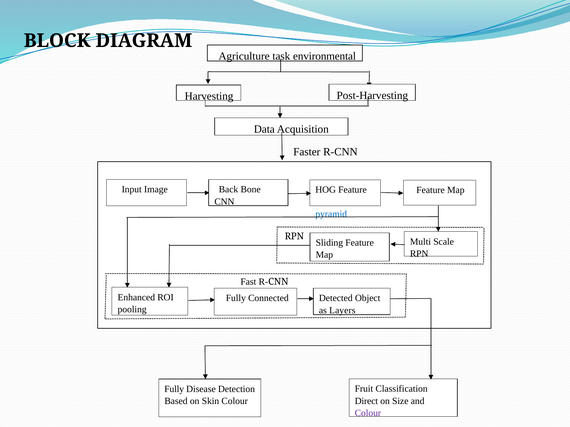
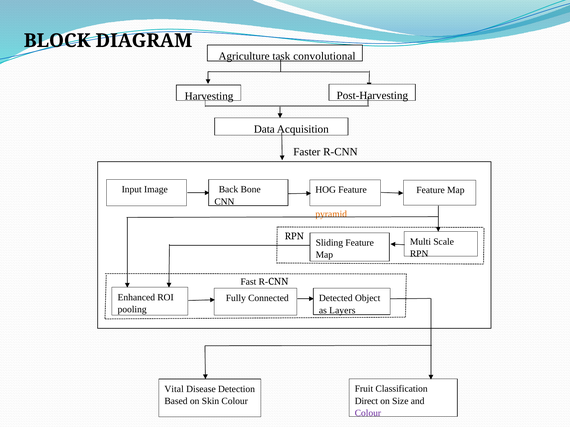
environmental: environmental -> convolutional
pyramid colour: blue -> orange
Fully at (174, 389): Fully -> Vital
